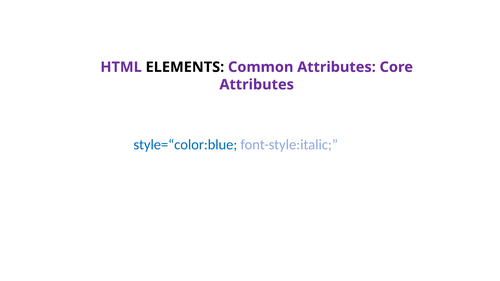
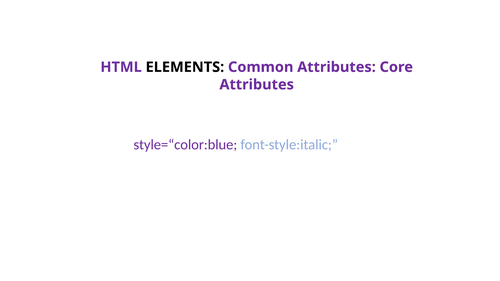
style=“color:blue colour: blue -> purple
